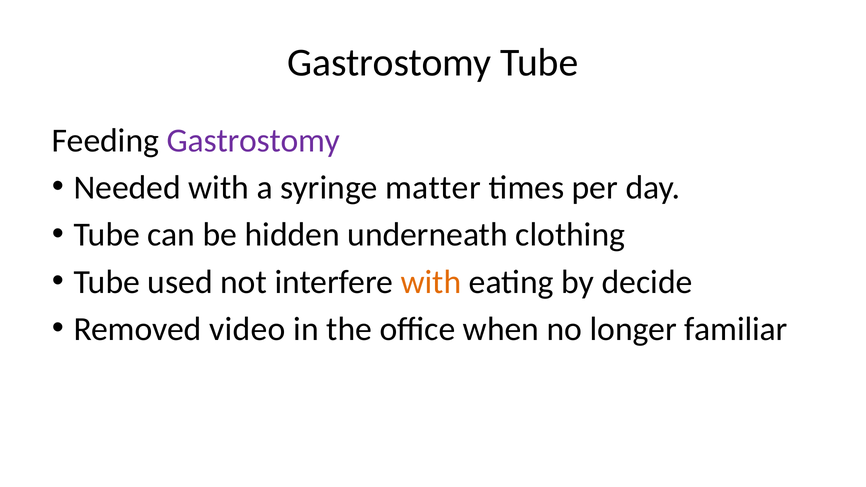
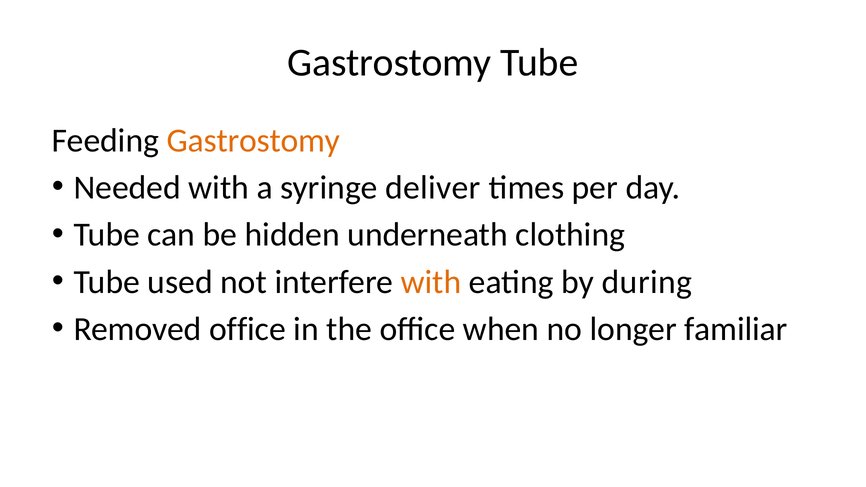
Gastrostomy at (253, 141) colour: purple -> orange
matter: matter -> deliver
decide: decide -> during
Removed video: video -> office
